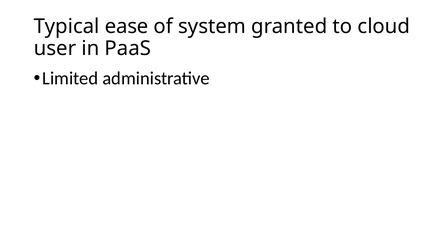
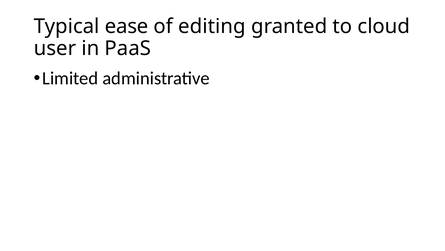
system: system -> editing
